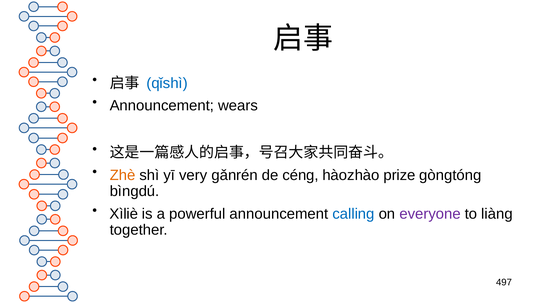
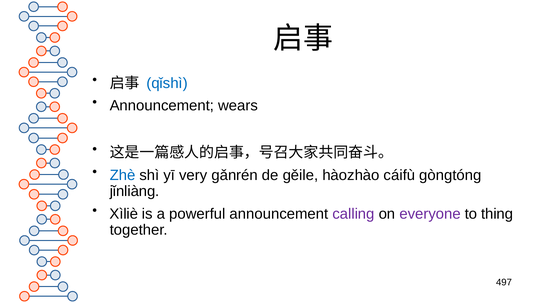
Zhè colour: orange -> blue
céng: céng -> gěile
prize: prize -> cáifù
bìngdú: bìngdú -> jǐnliàng
calling colour: blue -> purple
liàng: liàng -> thing
